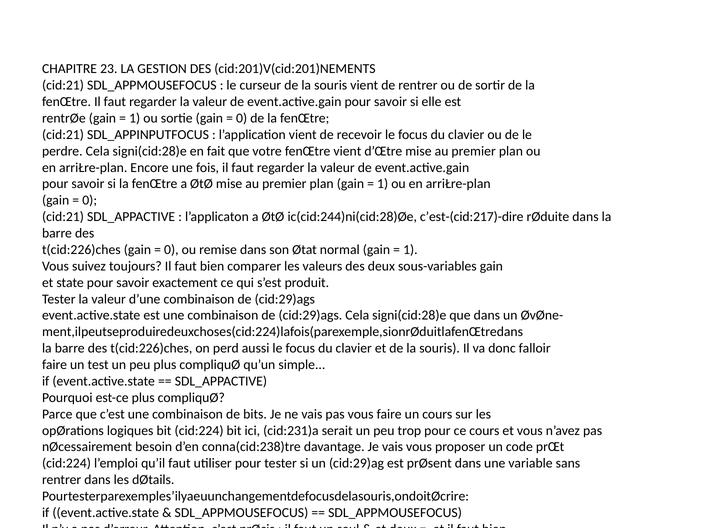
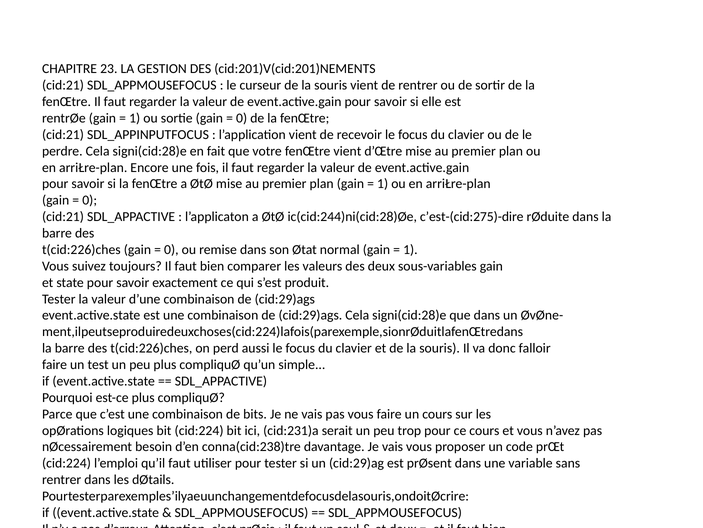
c’est-(cid:217)-dire: c’est-(cid:217)-dire -> c’est-(cid:275)-dire
